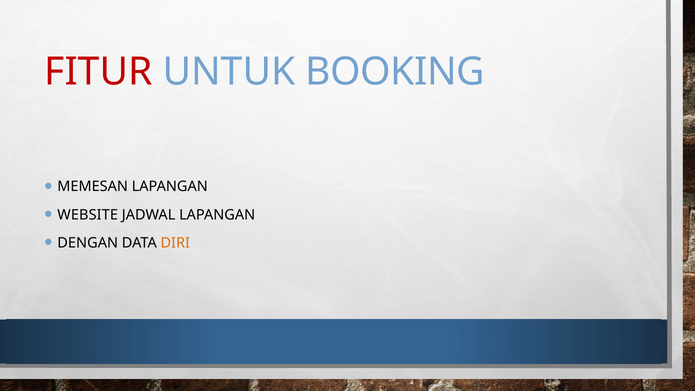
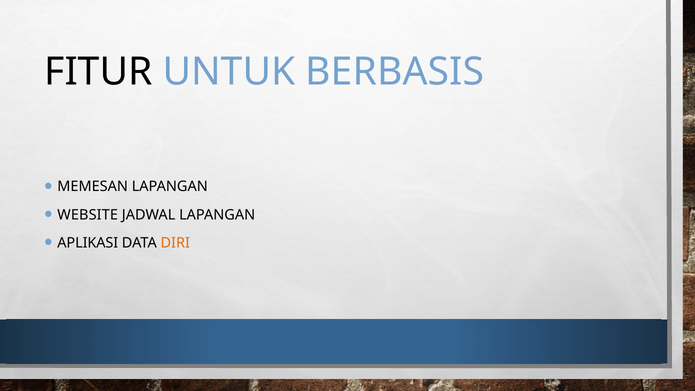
FITUR colour: red -> black
BOOKING: BOOKING -> BERBASIS
DENGAN: DENGAN -> APLIKASI
